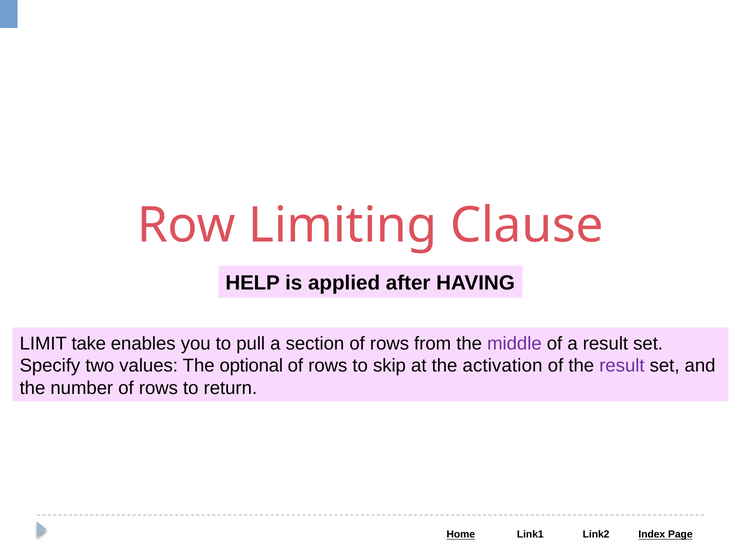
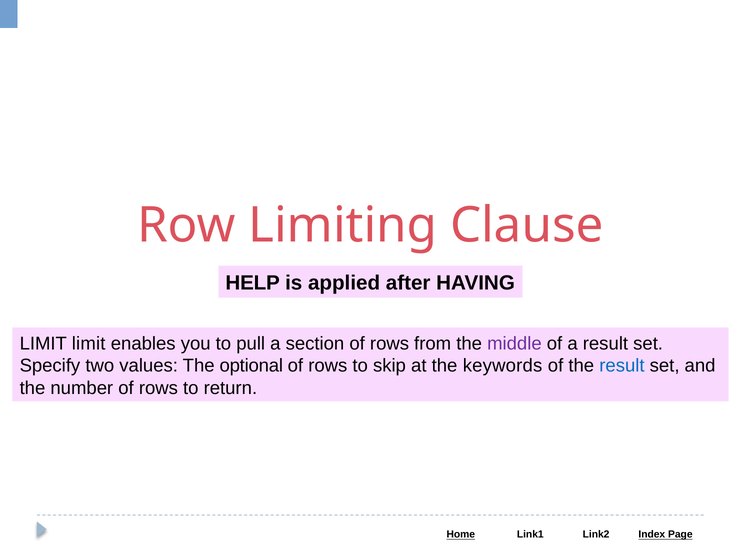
LIMIT take: take -> limit
activation: activation -> keywords
result at (622, 366) colour: purple -> blue
